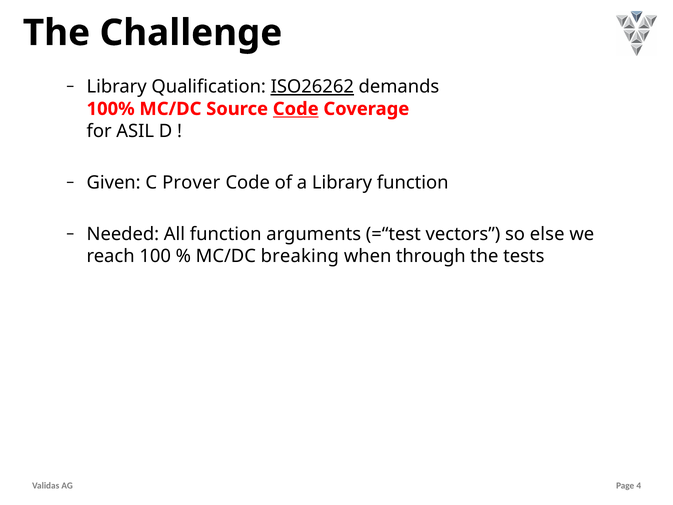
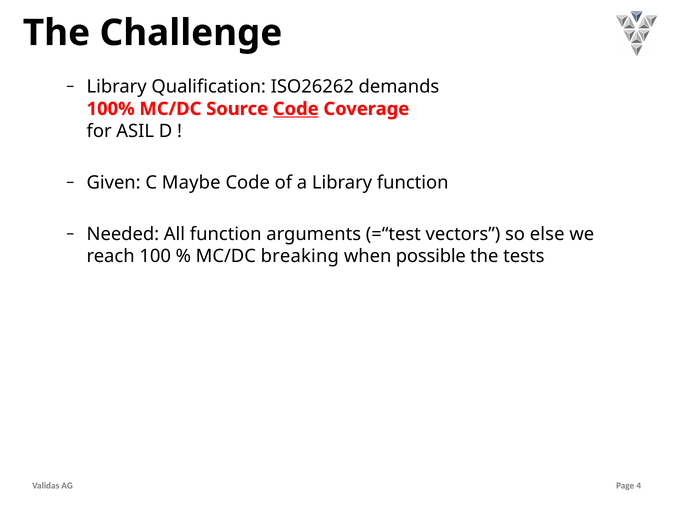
ISO26262 underline: present -> none
Prover: Prover -> Maybe
through: through -> possible
